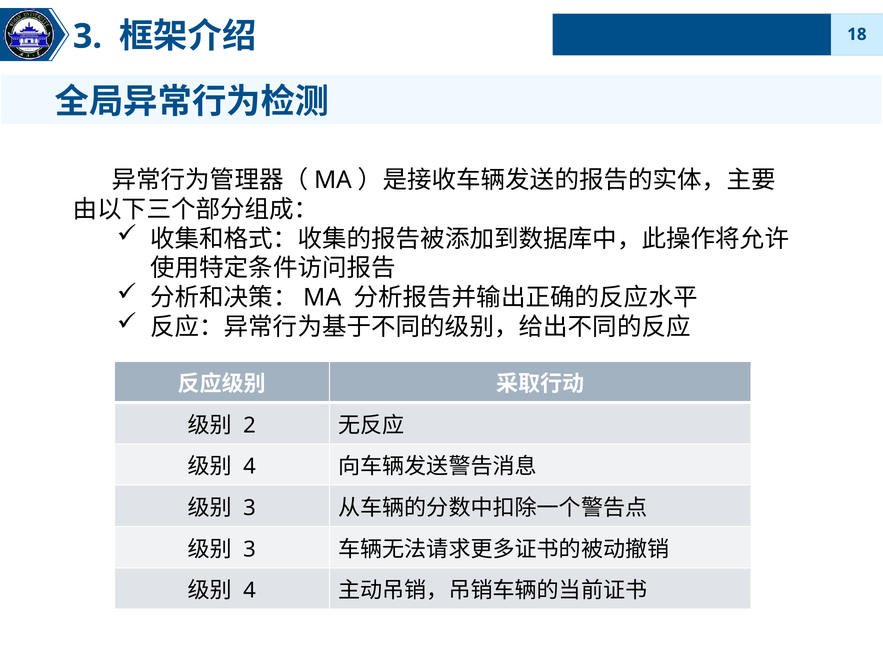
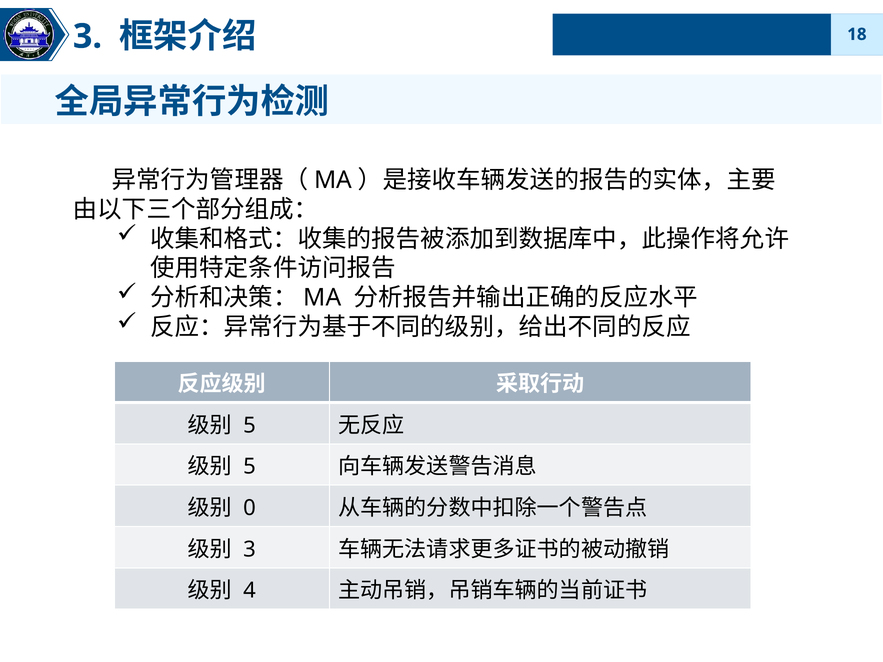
2 at (250, 425): 2 -> 5
4 at (250, 467): 4 -> 5
3 at (250, 508): 3 -> 0
